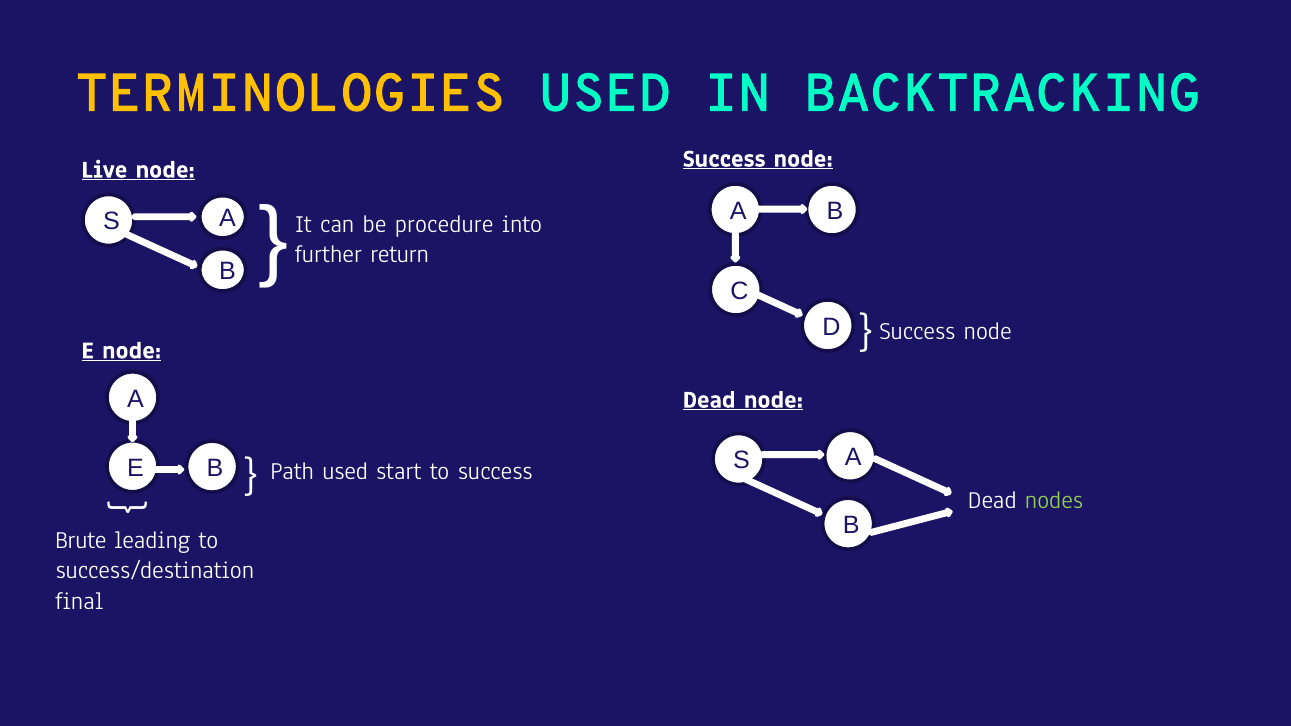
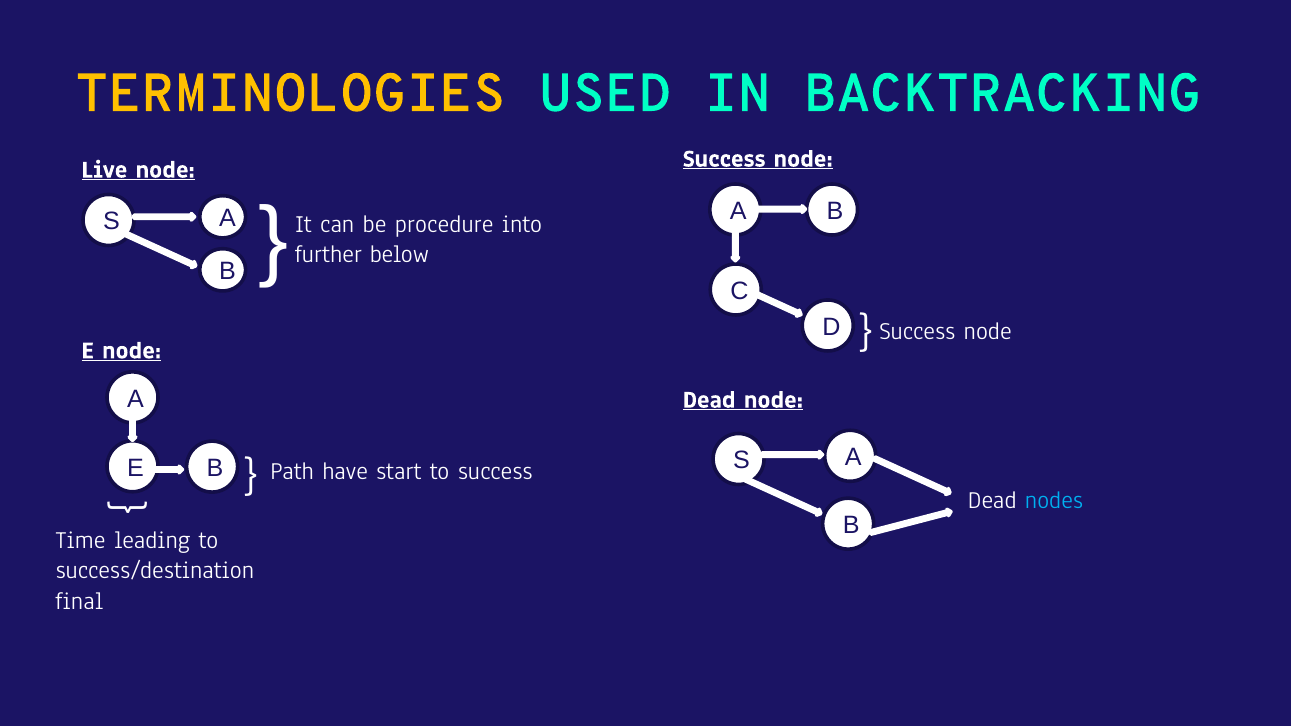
return: return -> below
Path used: used -> have
nodes colour: light green -> light blue
Brute: Brute -> Time
